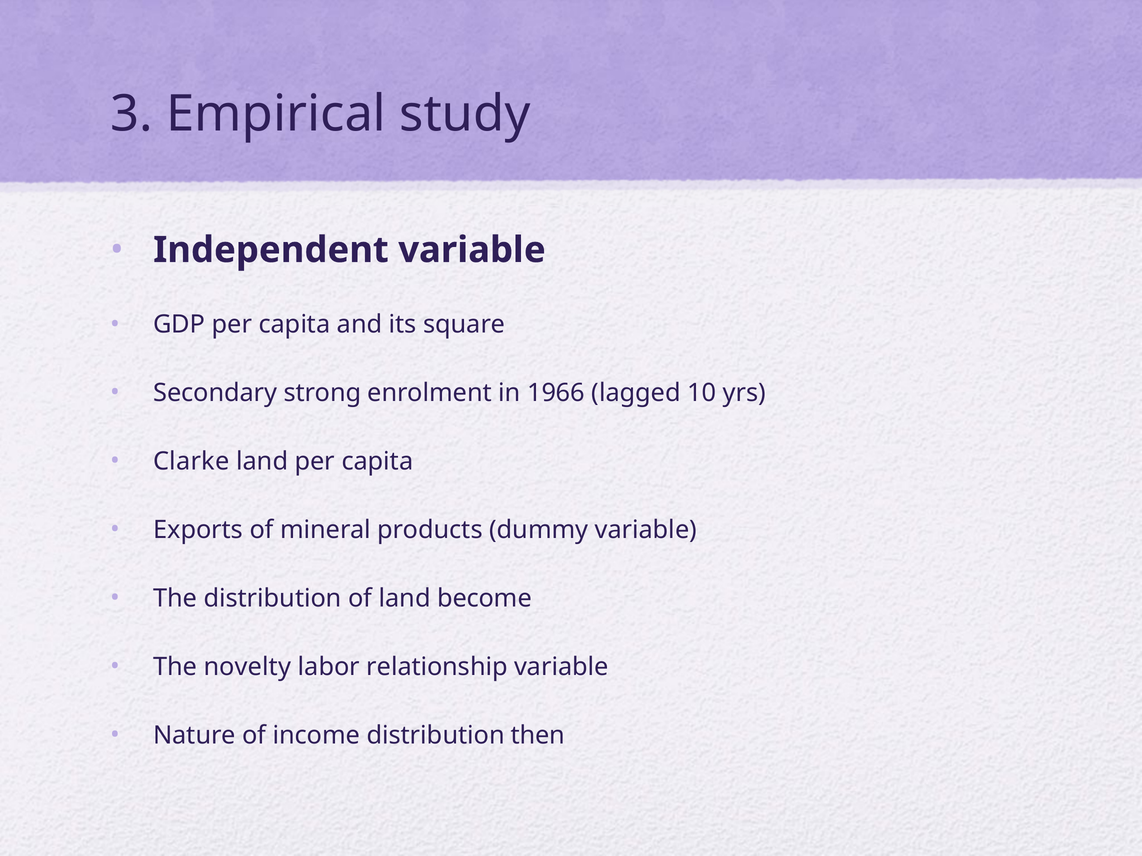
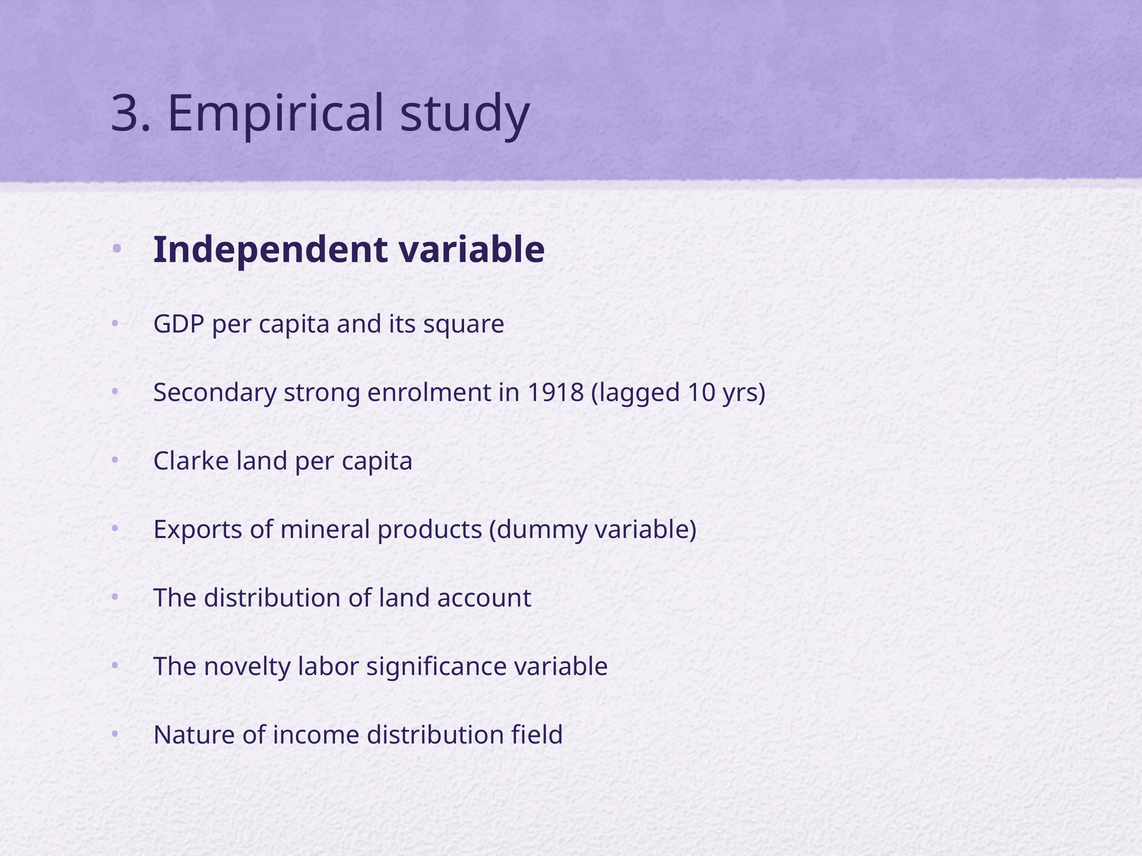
1966: 1966 -> 1918
become: become -> account
relationship: relationship -> significance
then: then -> field
